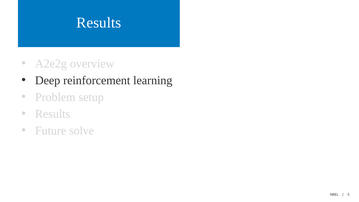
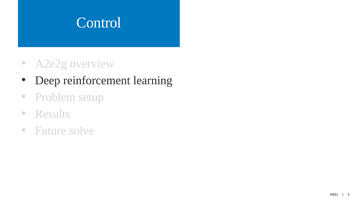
Results at (99, 23): Results -> Control
